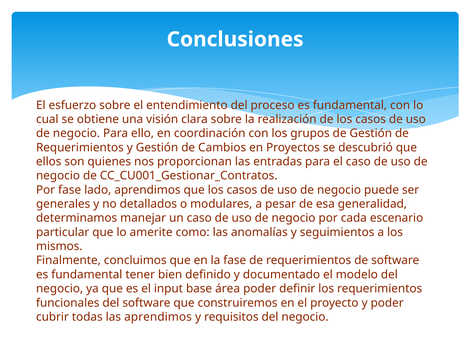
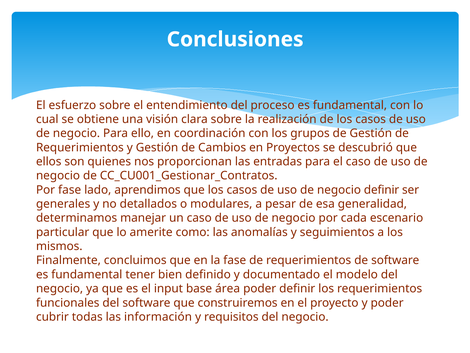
negocio puede: puede -> definir
las aprendimos: aprendimos -> información
